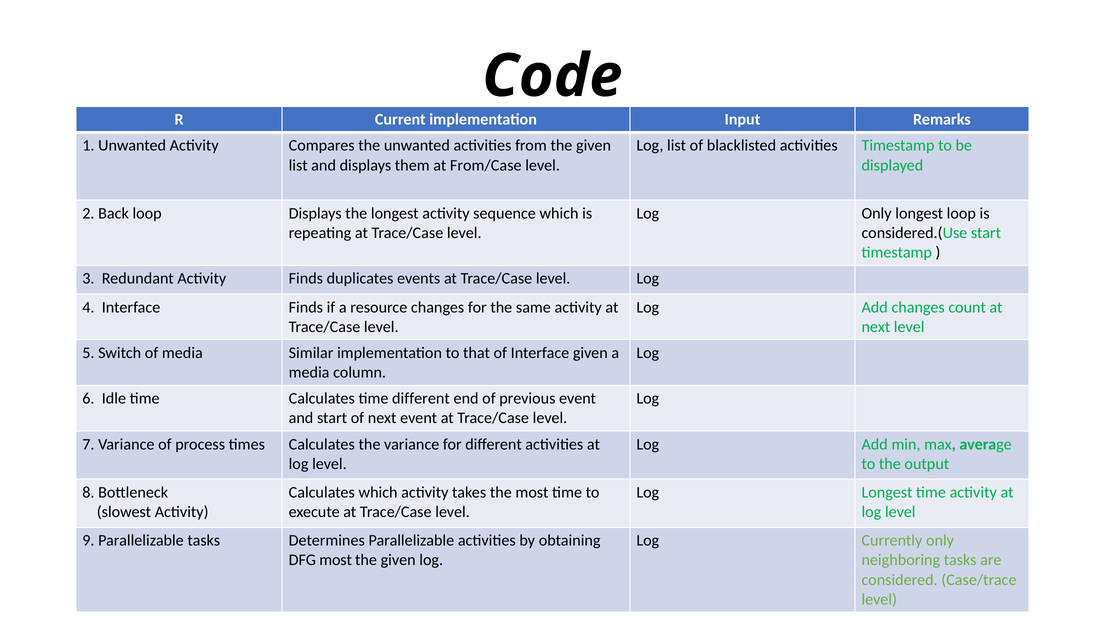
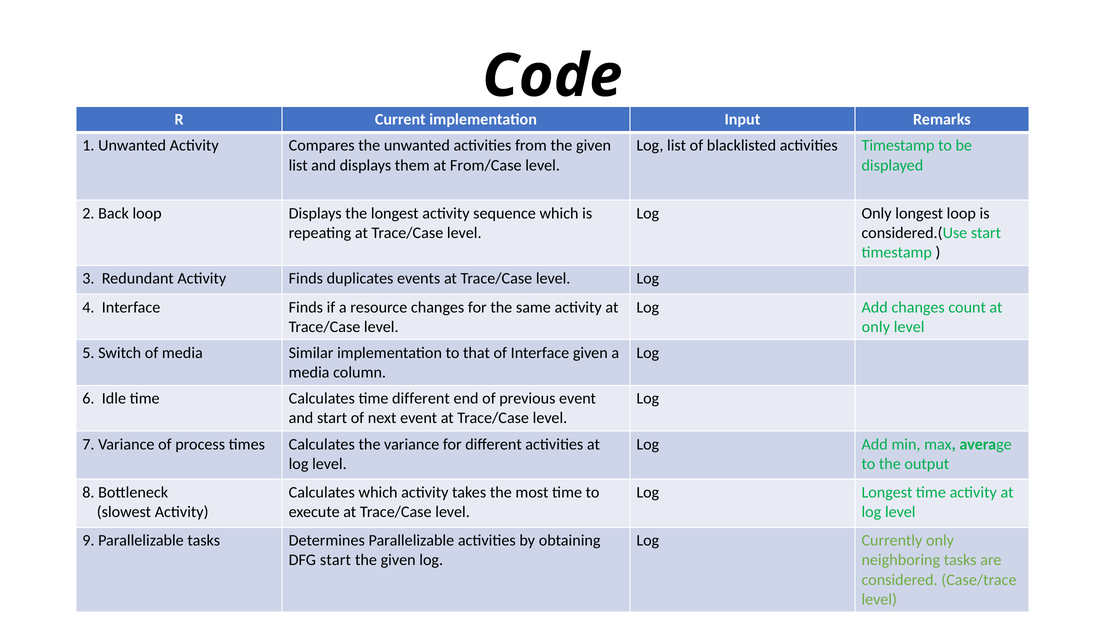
next at (876, 327): next -> only
DFG most: most -> start
